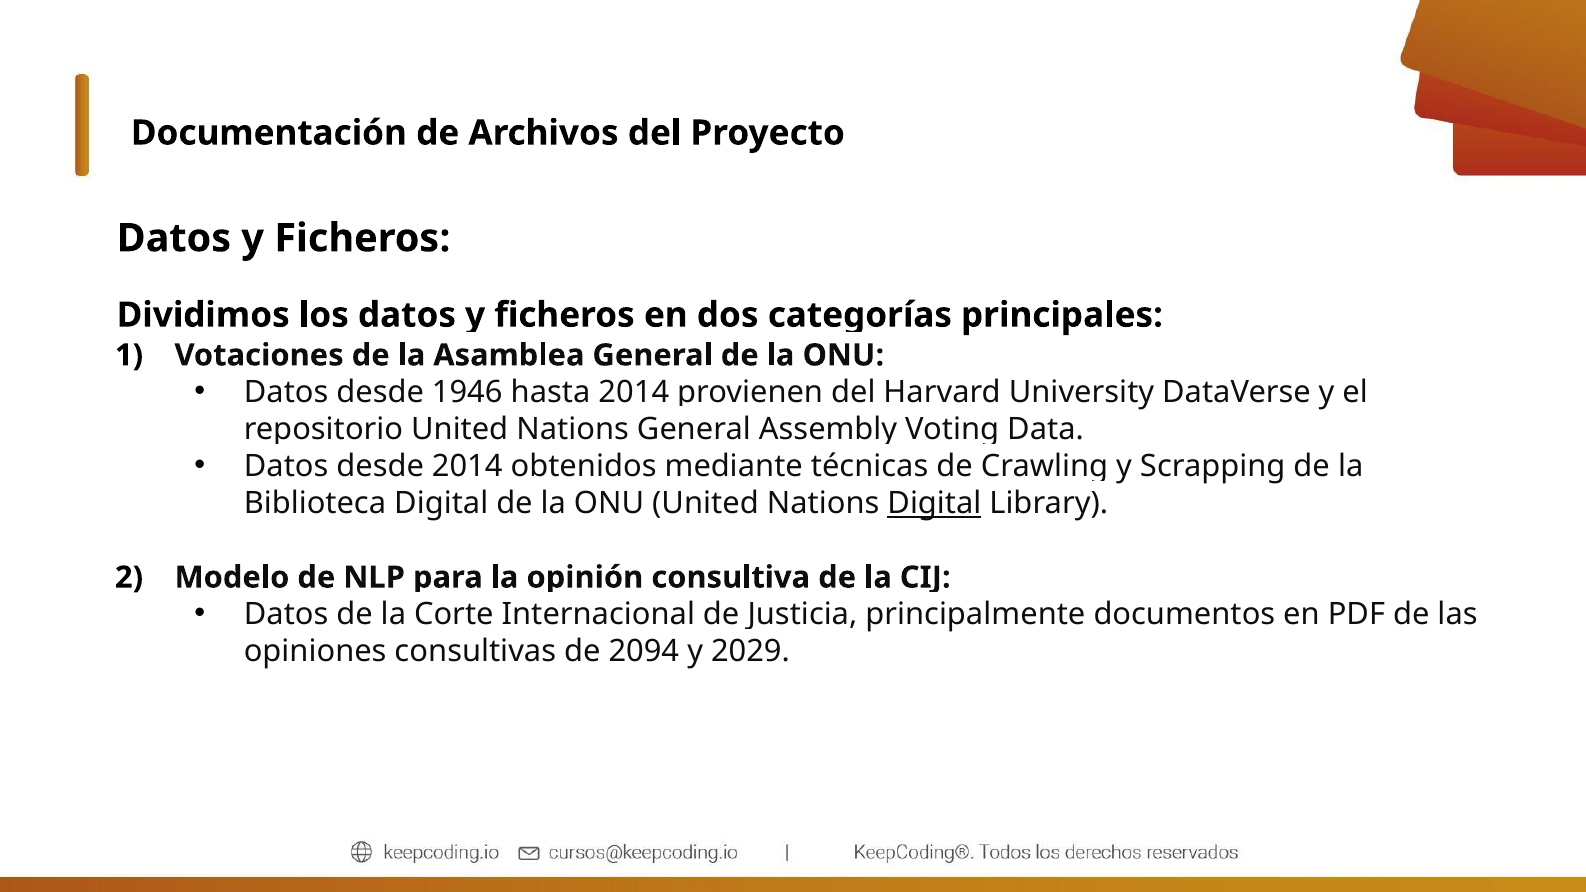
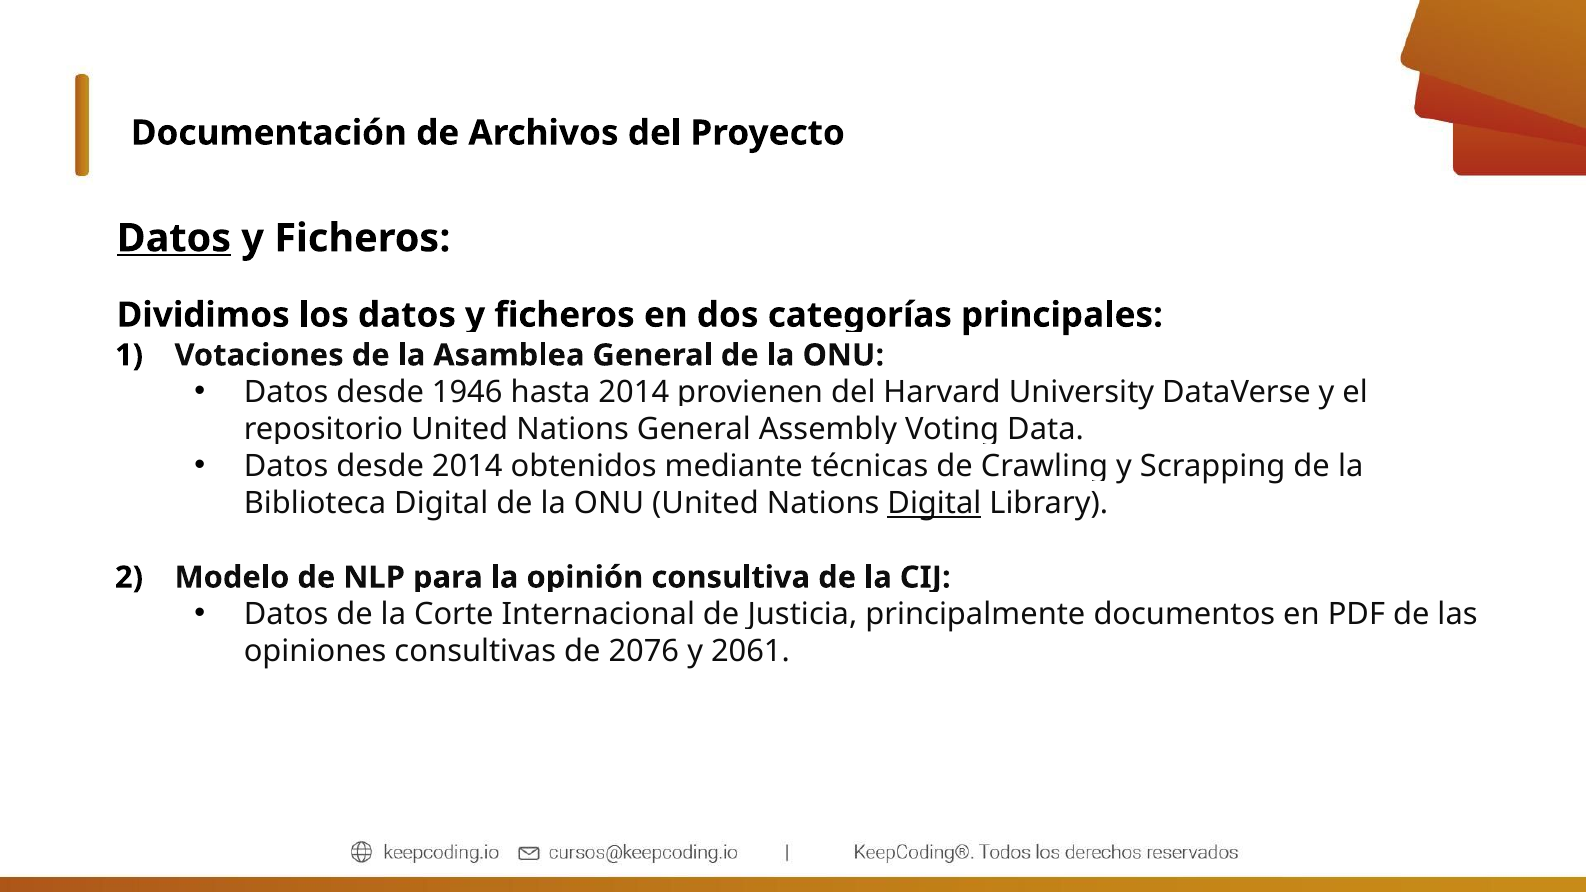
Datos at (174, 238) underline: none -> present
2094: 2094 -> 2076
2029: 2029 -> 2061
